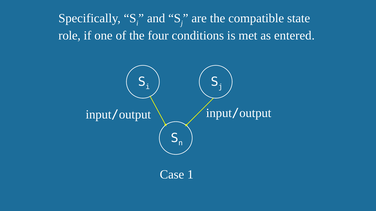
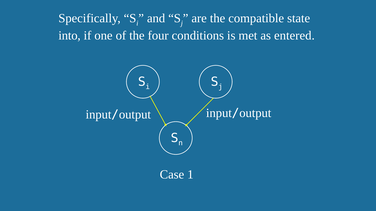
role: role -> into
